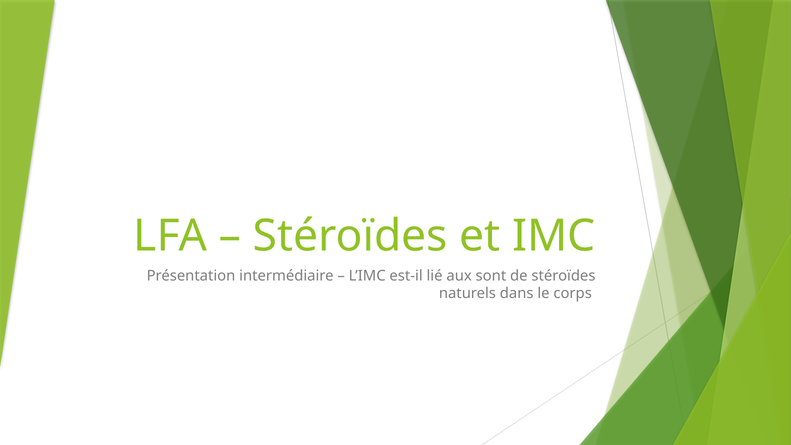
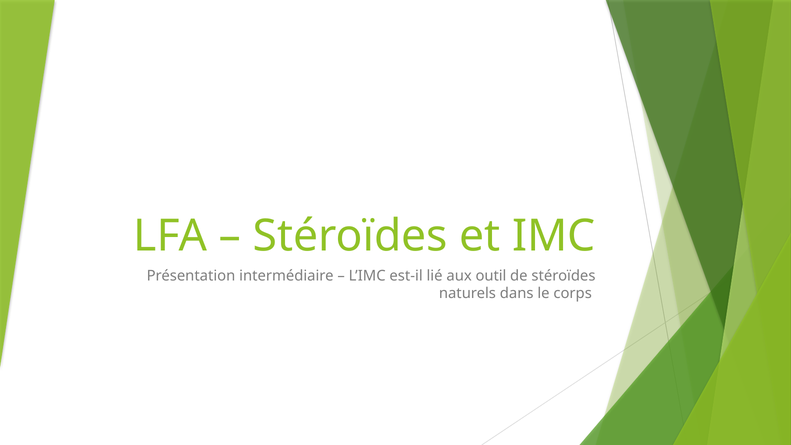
sont: sont -> outil
